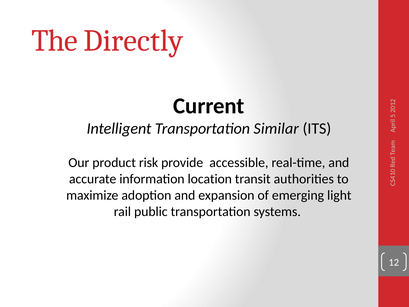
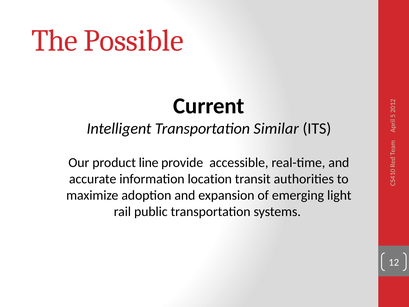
Directly: Directly -> Possible
risk: risk -> line
